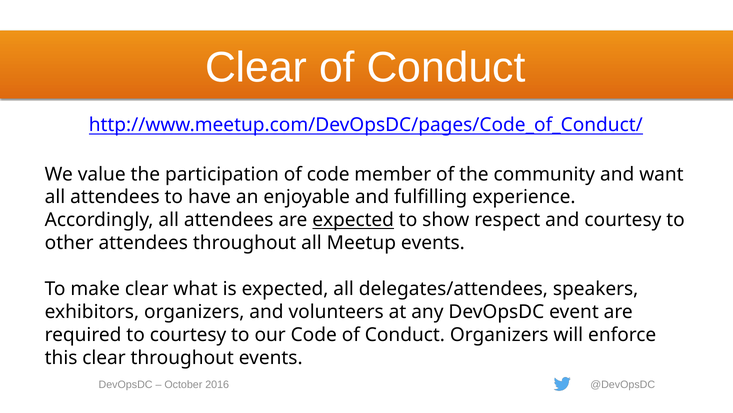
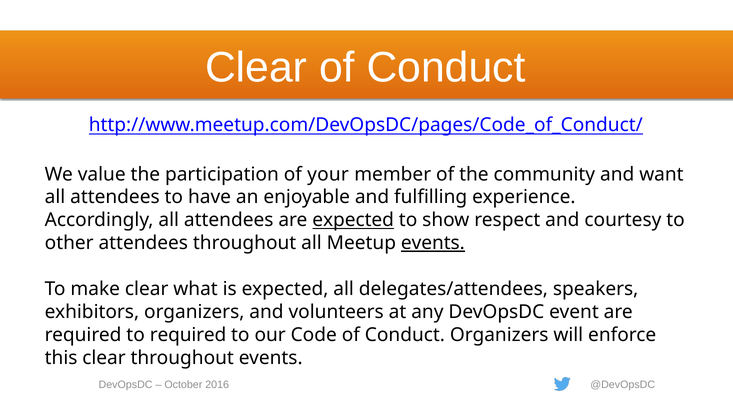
of code: code -> your
events at (433, 243) underline: none -> present
to courtesy: courtesy -> required
